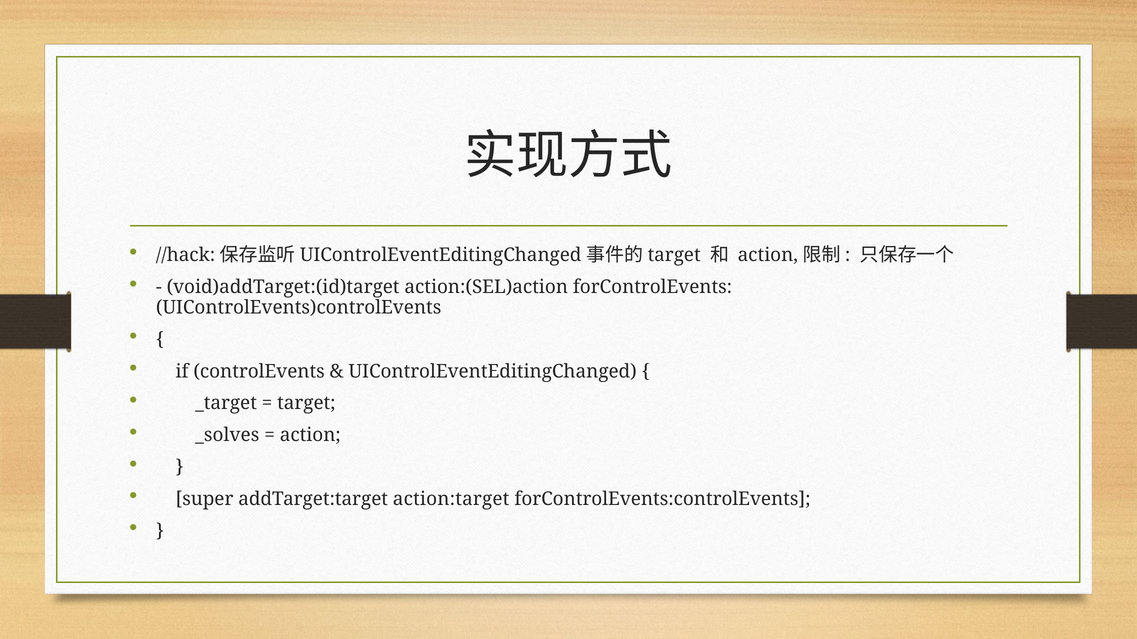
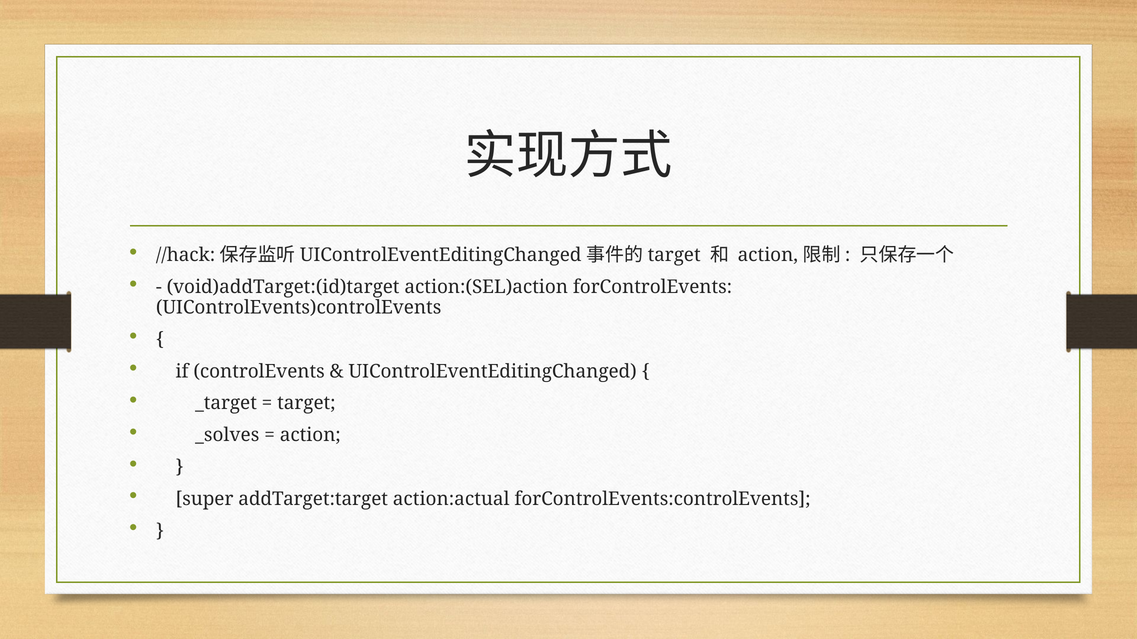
action:target: action:target -> action:actual
